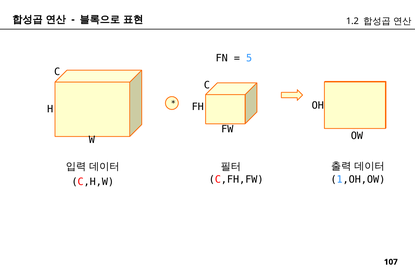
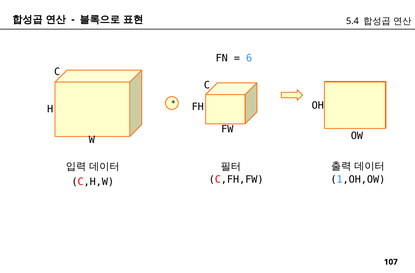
1.2: 1.2 -> 5.4
5: 5 -> 6
